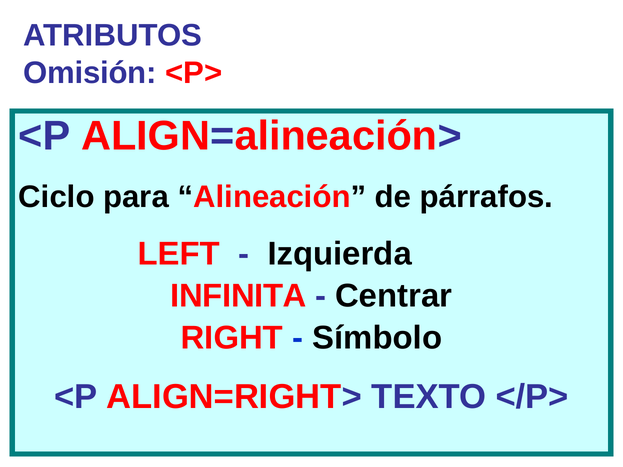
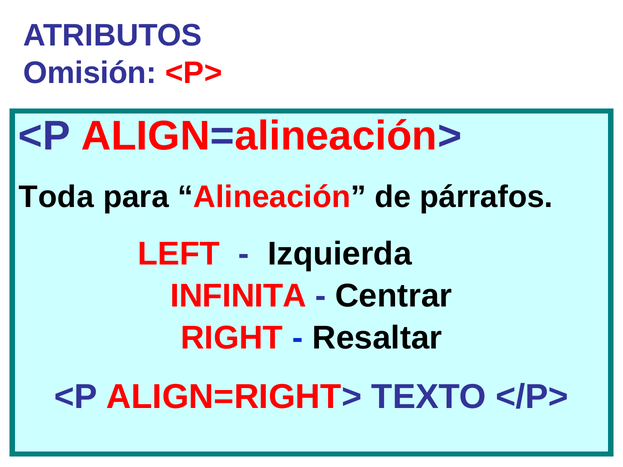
Ciclo: Ciclo -> Toda
Símbolo: Símbolo -> Resaltar
